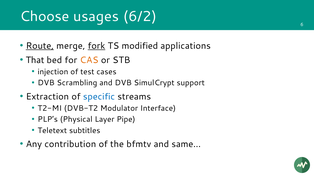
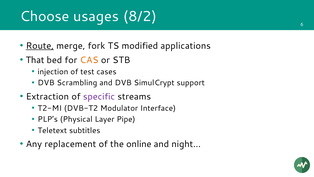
6/2: 6/2 -> 8/2
fork underline: present -> none
specific colour: blue -> purple
contribution: contribution -> replacement
bfmtv: bfmtv -> online
same…: same… -> night…
